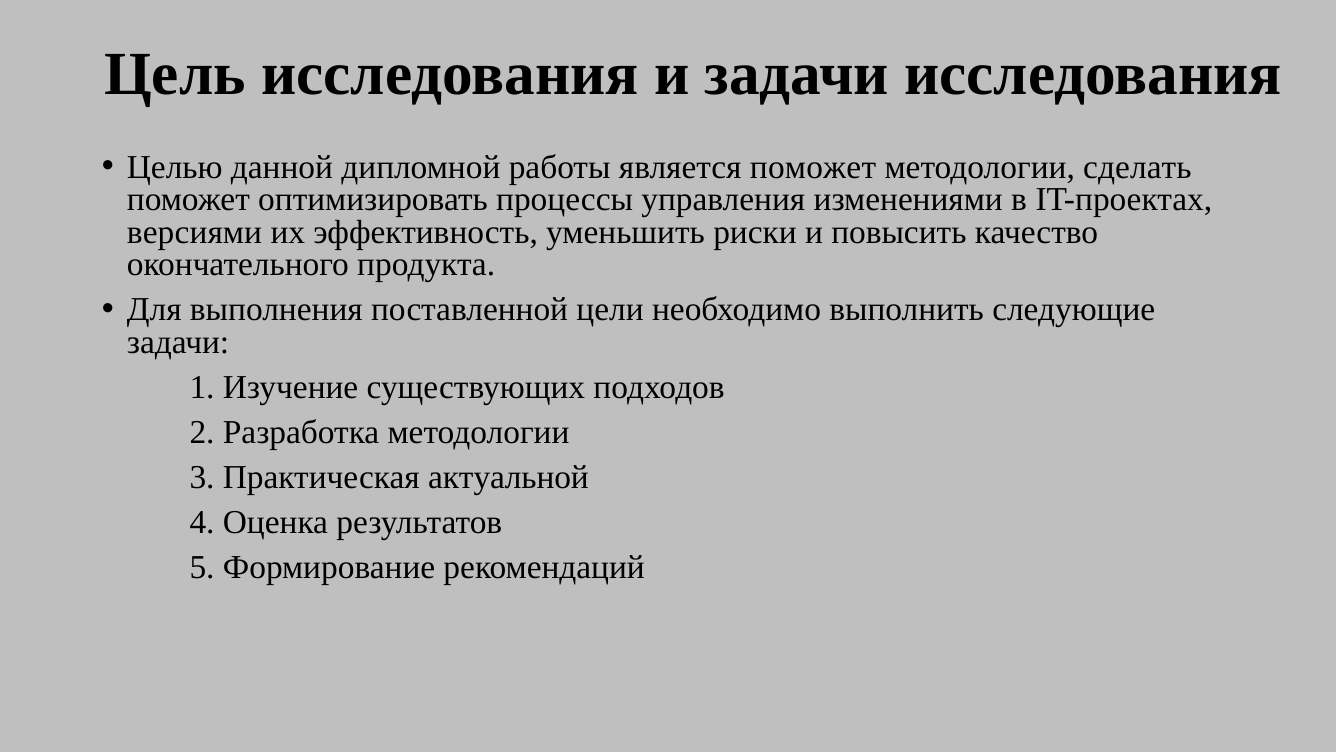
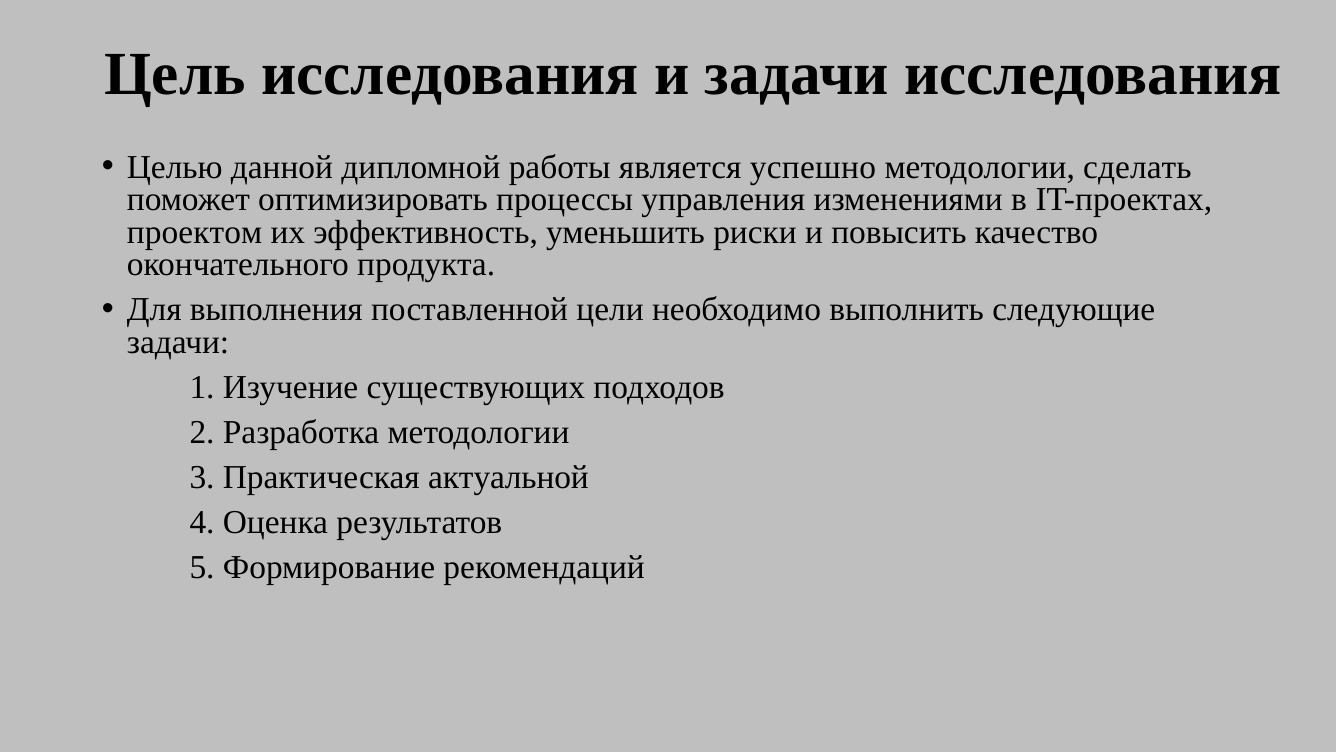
является поможет: поможет -> успешно
версиями: версиями -> проектом
